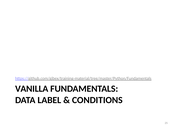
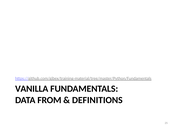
LABEL: LABEL -> FROM
CONDITIONS: CONDITIONS -> DEFINITIONS
